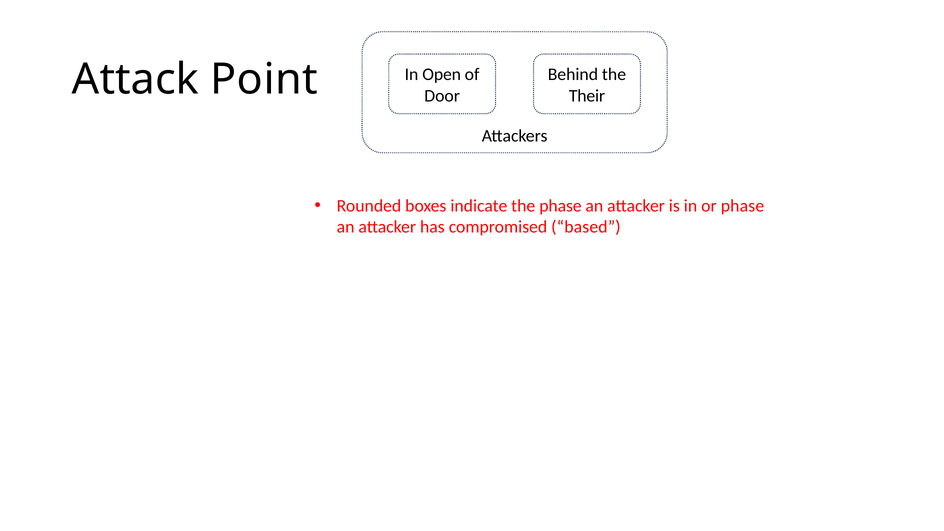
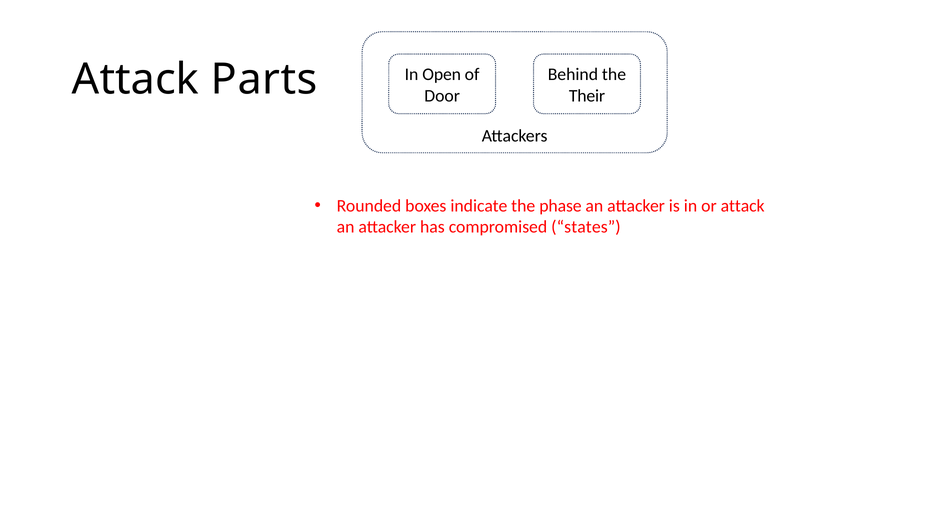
Point: Point -> Parts
or phase: phase -> attack
based: based -> states
